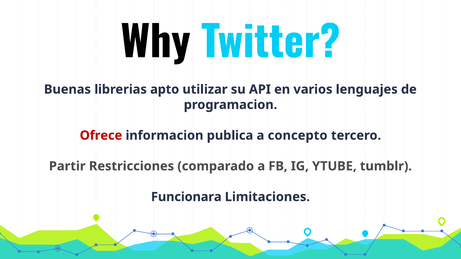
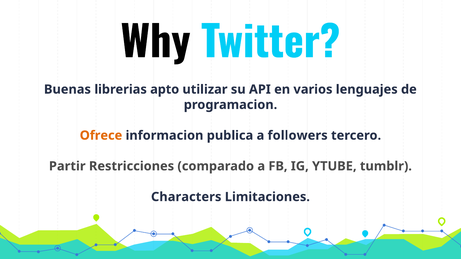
Ofrece colour: red -> orange
concepto: concepto -> followers
Funcionara: Funcionara -> Characters
